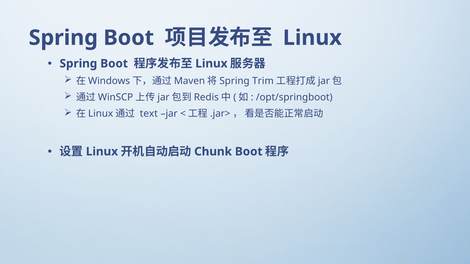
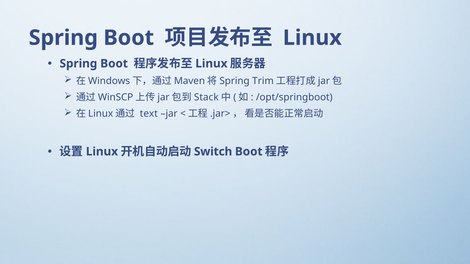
Redis: Redis -> Stack
Chunk: Chunk -> Switch
